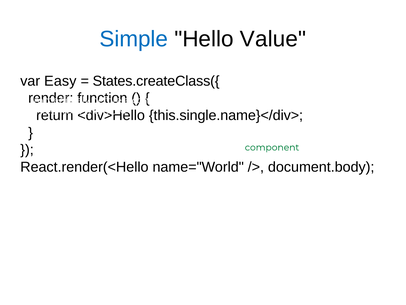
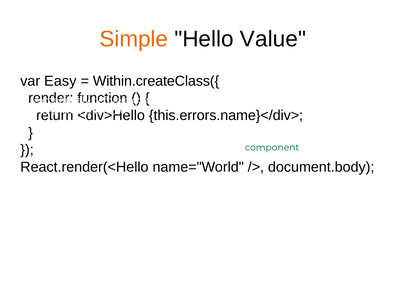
Simple colour: blue -> orange
States.createClass({: States.createClass({ -> Within.createClass({
this.single.name}</div>: this.single.name}</div> -> this.errors.name}</div>
